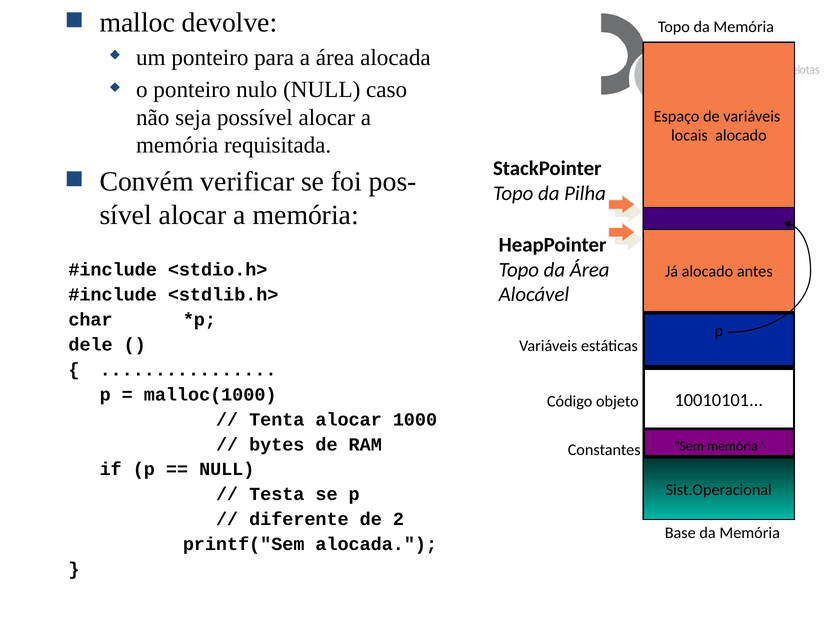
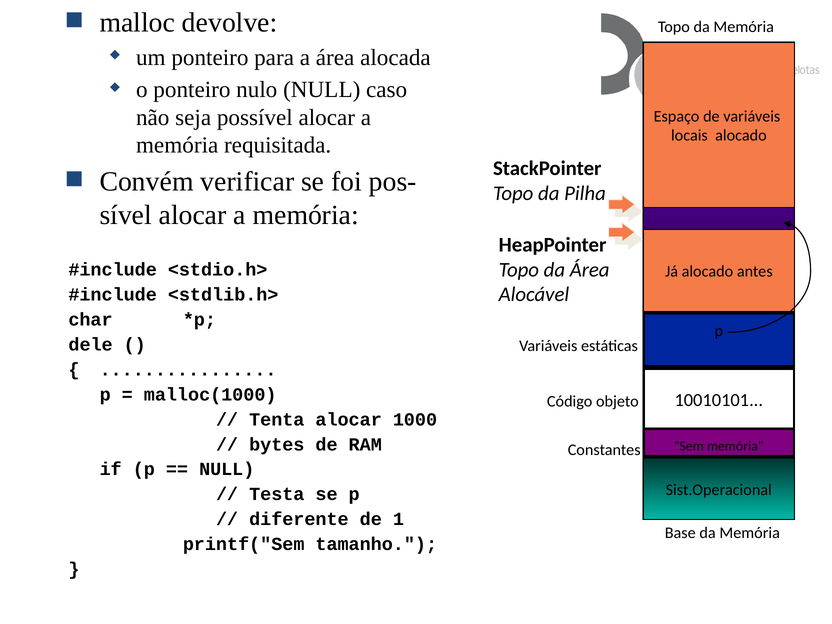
2: 2 -> 1
printf("Sem alocada: alocada -> tamanho
